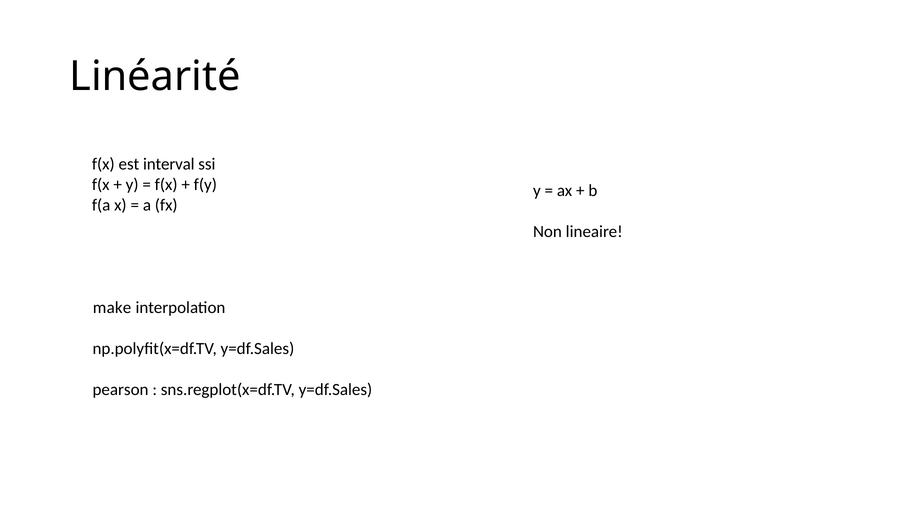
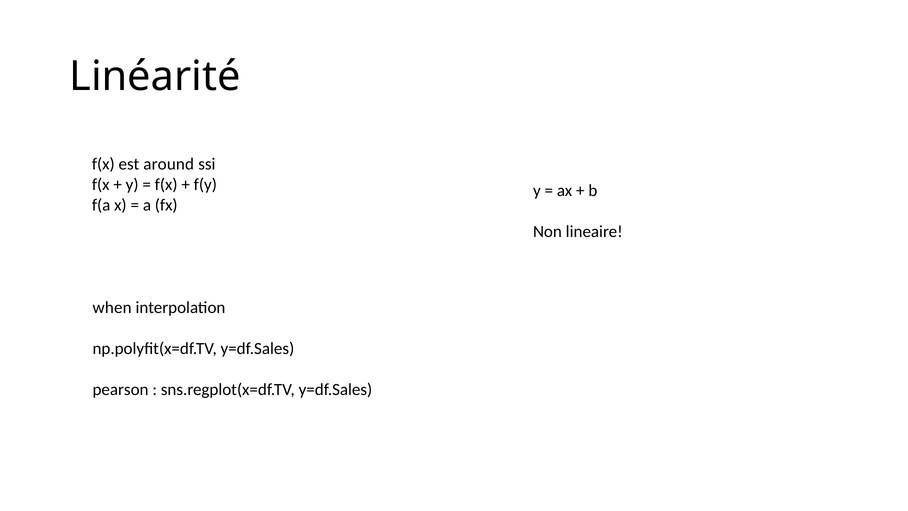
interval: interval -> around
make: make -> when
